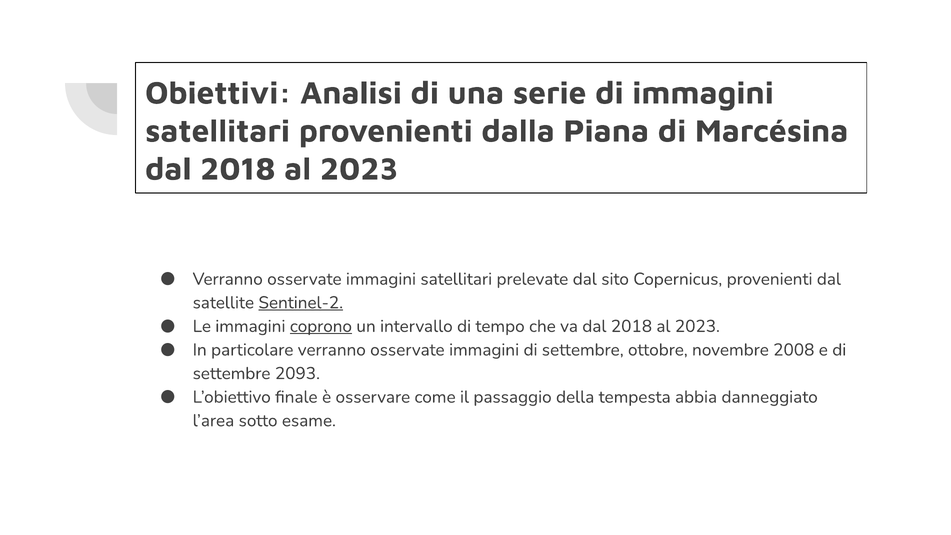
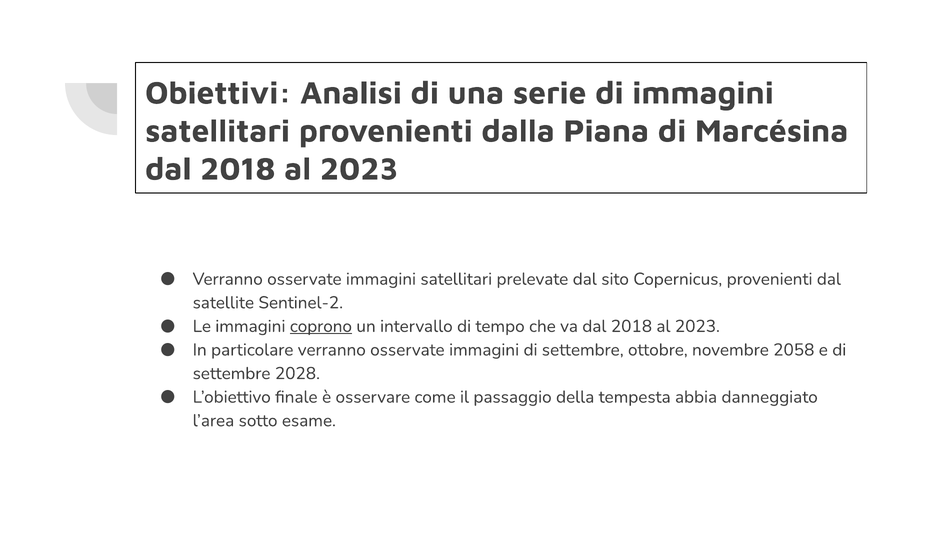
Sentinel-2 underline: present -> none
2008: 2008 -> 2058
2093: 2093 -> 2028
